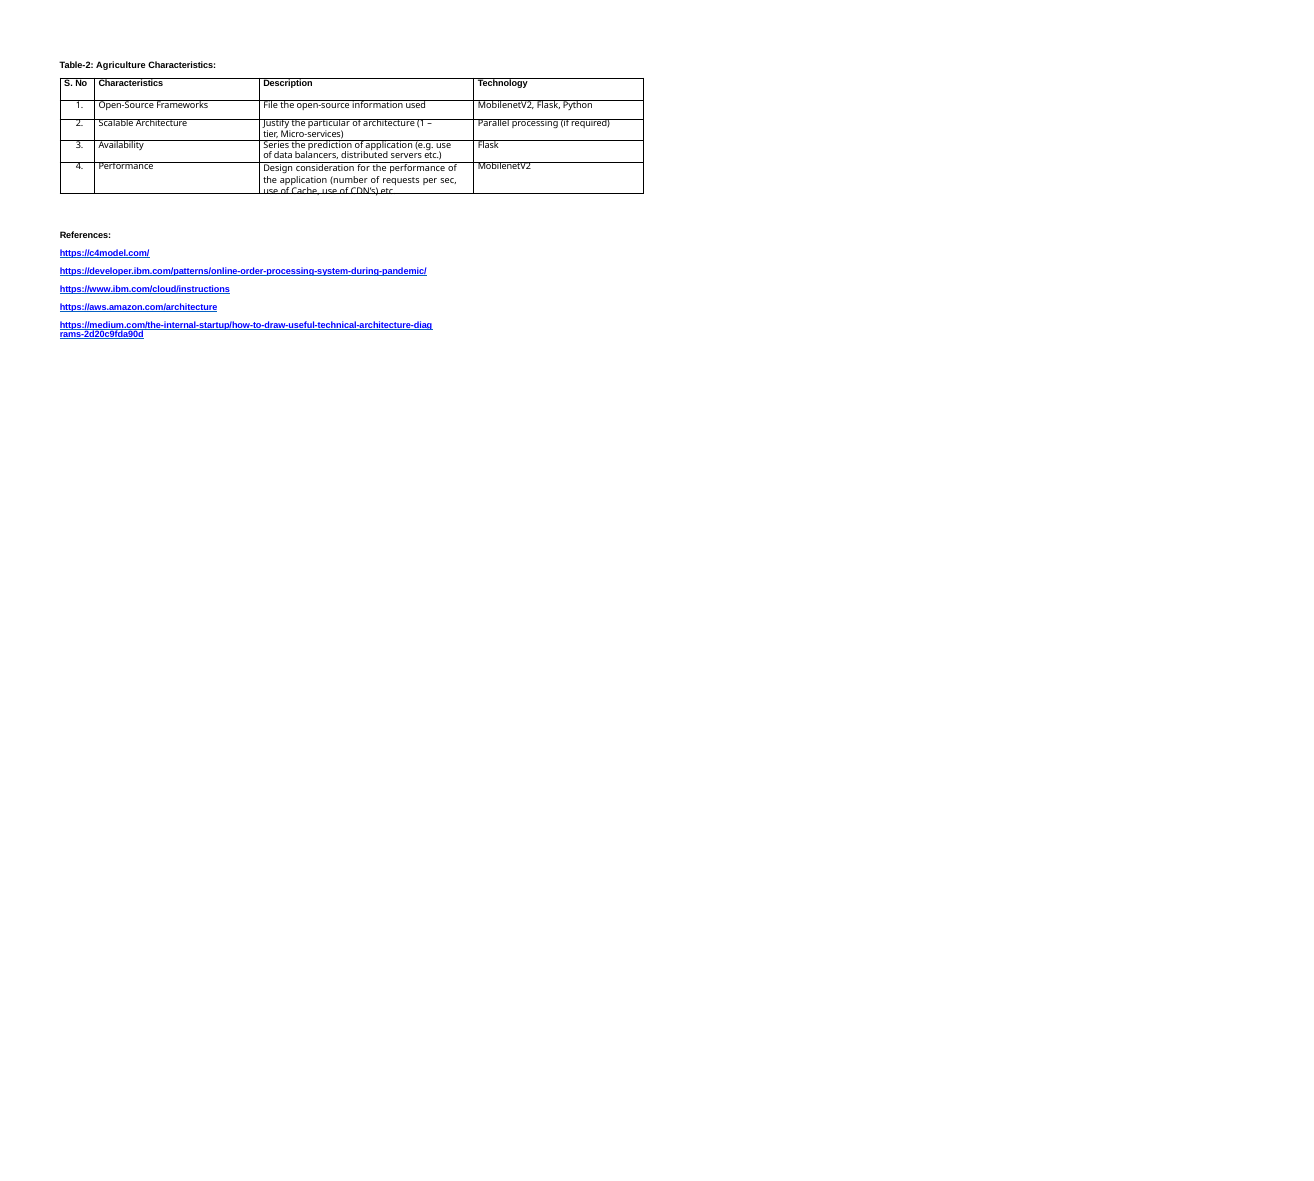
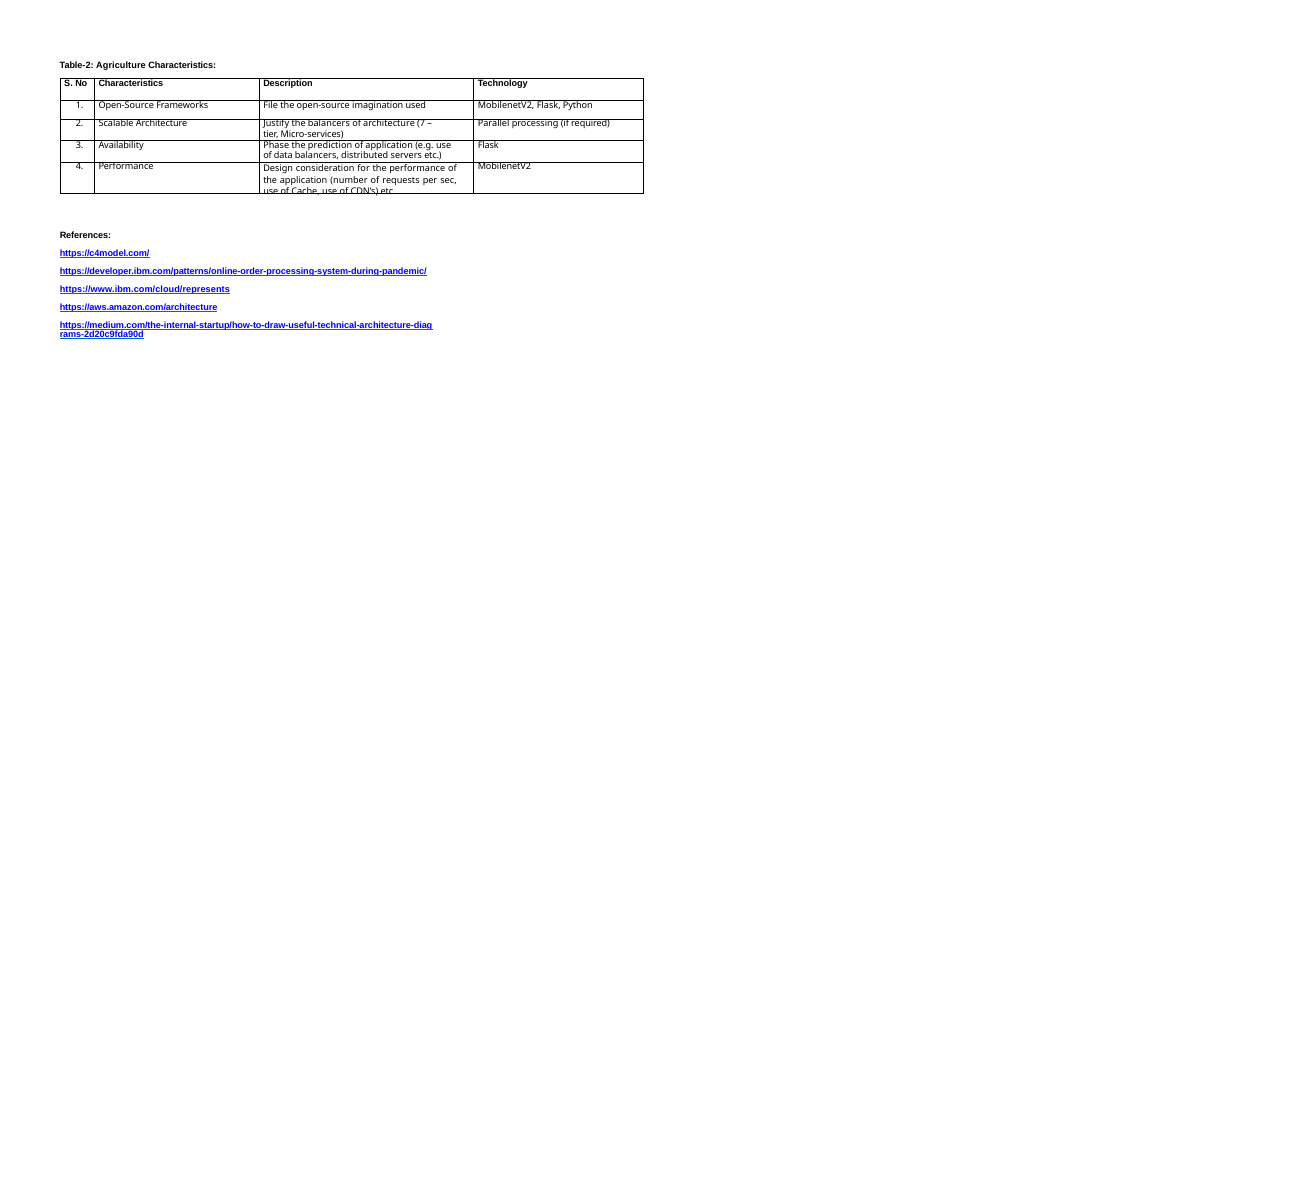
information: information -> imagination
the particular: particular -> balancers
architecture 1: 1 -> 7
Series: Series -> Phase
https://www.ibm.com/cloud/instructions: https://www.ibm.com/cloud/instructions -> https://www.ibm.com/cloud/represents
